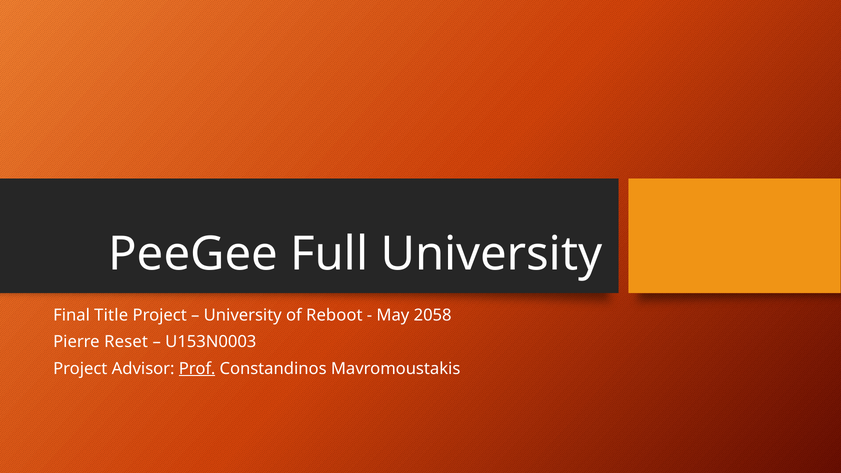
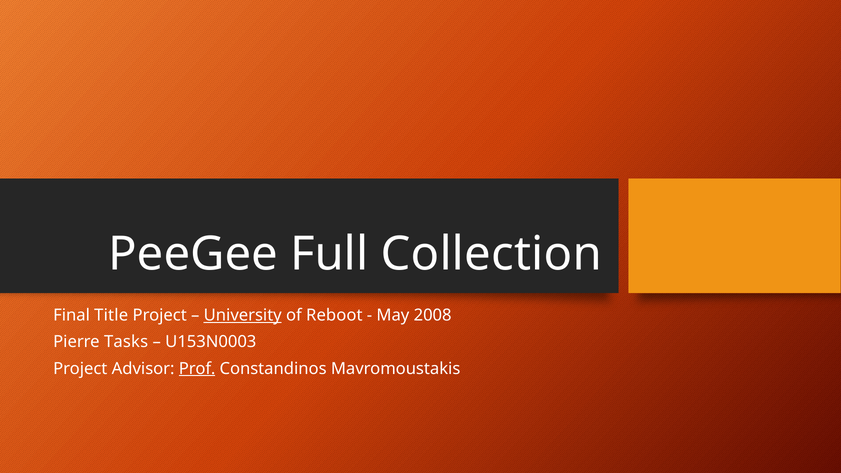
Full University: University -> Collection
University at (243, 315) underline: none -> present
2058: 2058 -> 2008
Reset: Reset -> Tasks
